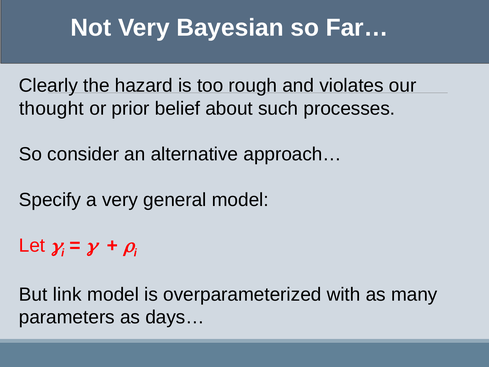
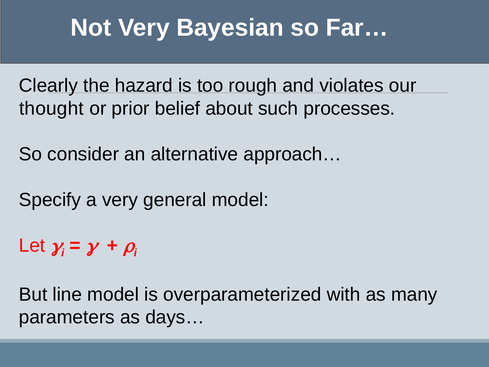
link: link -> line
